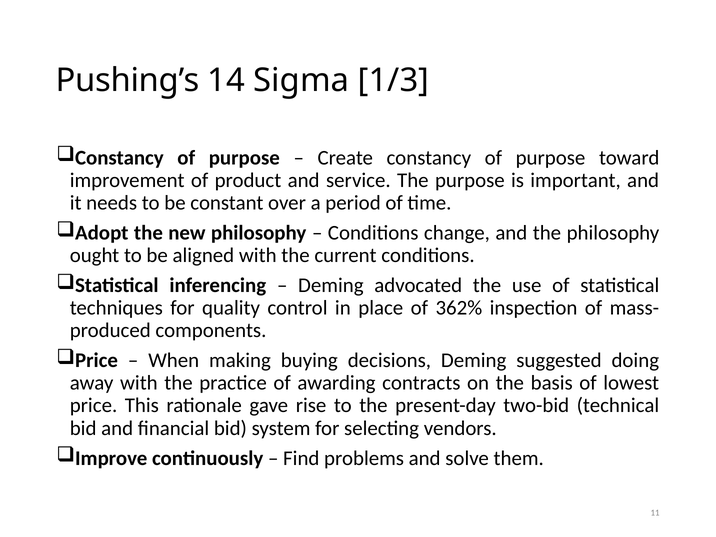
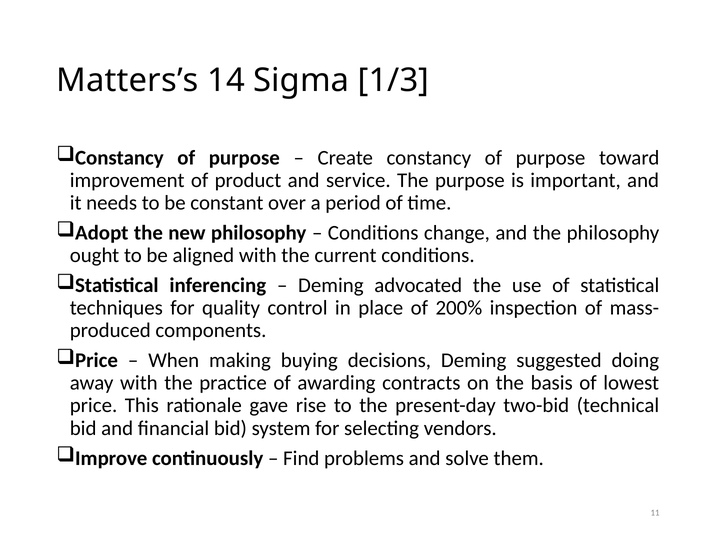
Pushing’s: Pushing’s -> Matters’s
362%: 362% -> 200%
